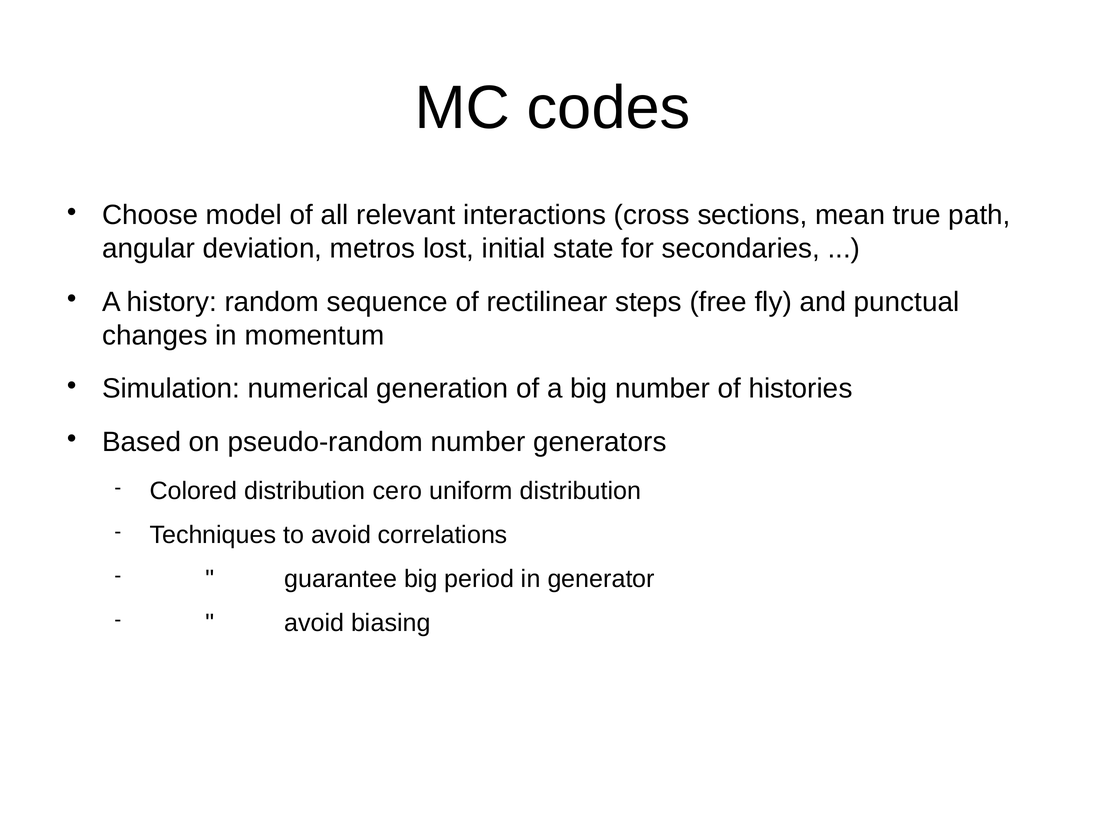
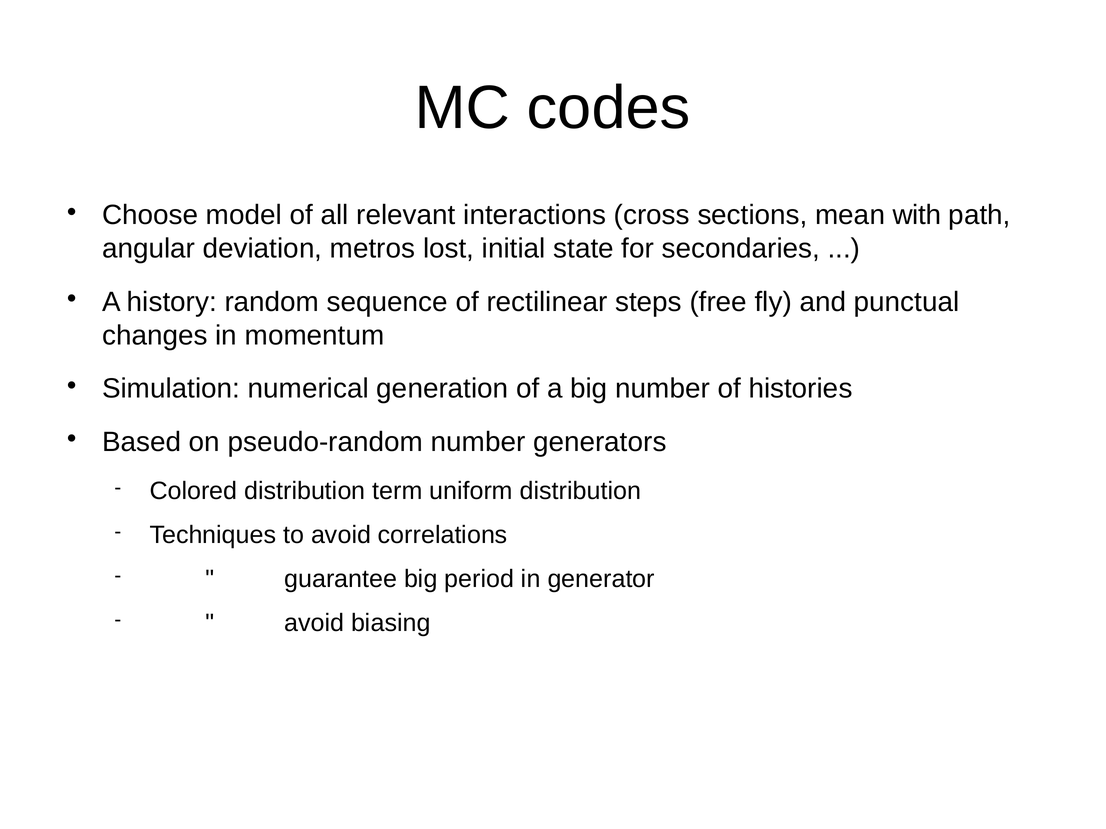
true: true -> with
cero: cero -> term
